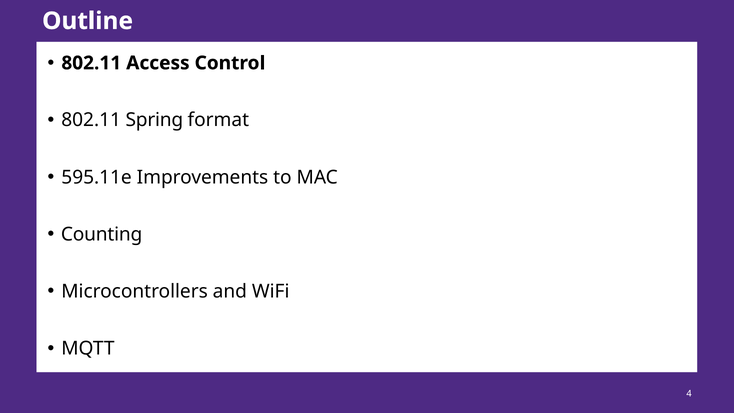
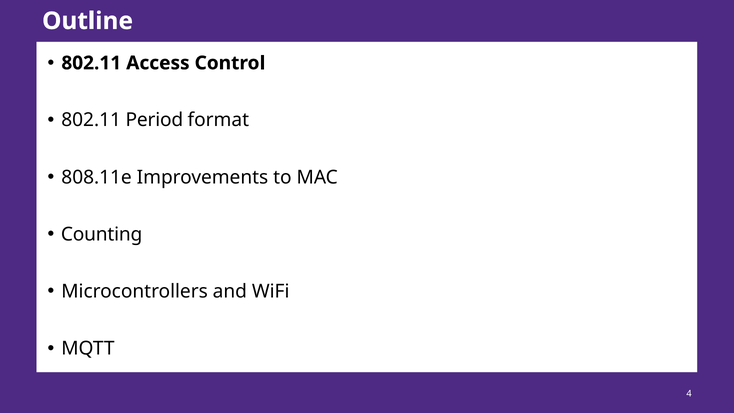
Spring: Spring -> Period
595.11e: 595.11e -> 808.11e
